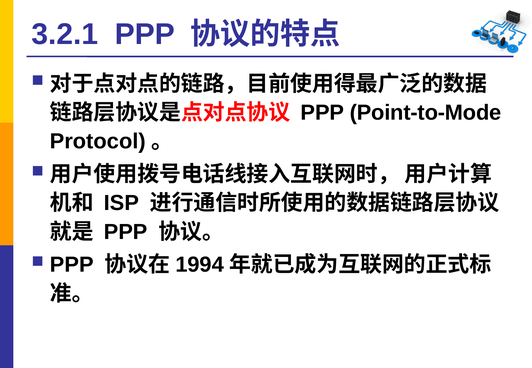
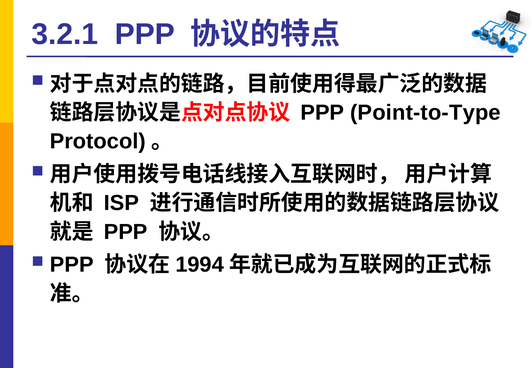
Point-to-Mode: Point-to-Mode -> Point-to-Type
